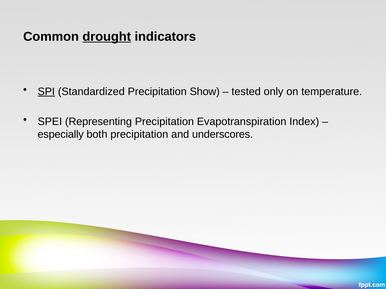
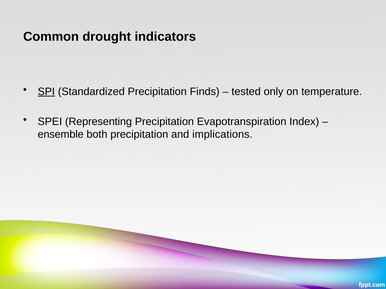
drought underline: present -> none
Show: Show -> Finds
especially: especially -> ensemble
underscores: underscores -> implications
